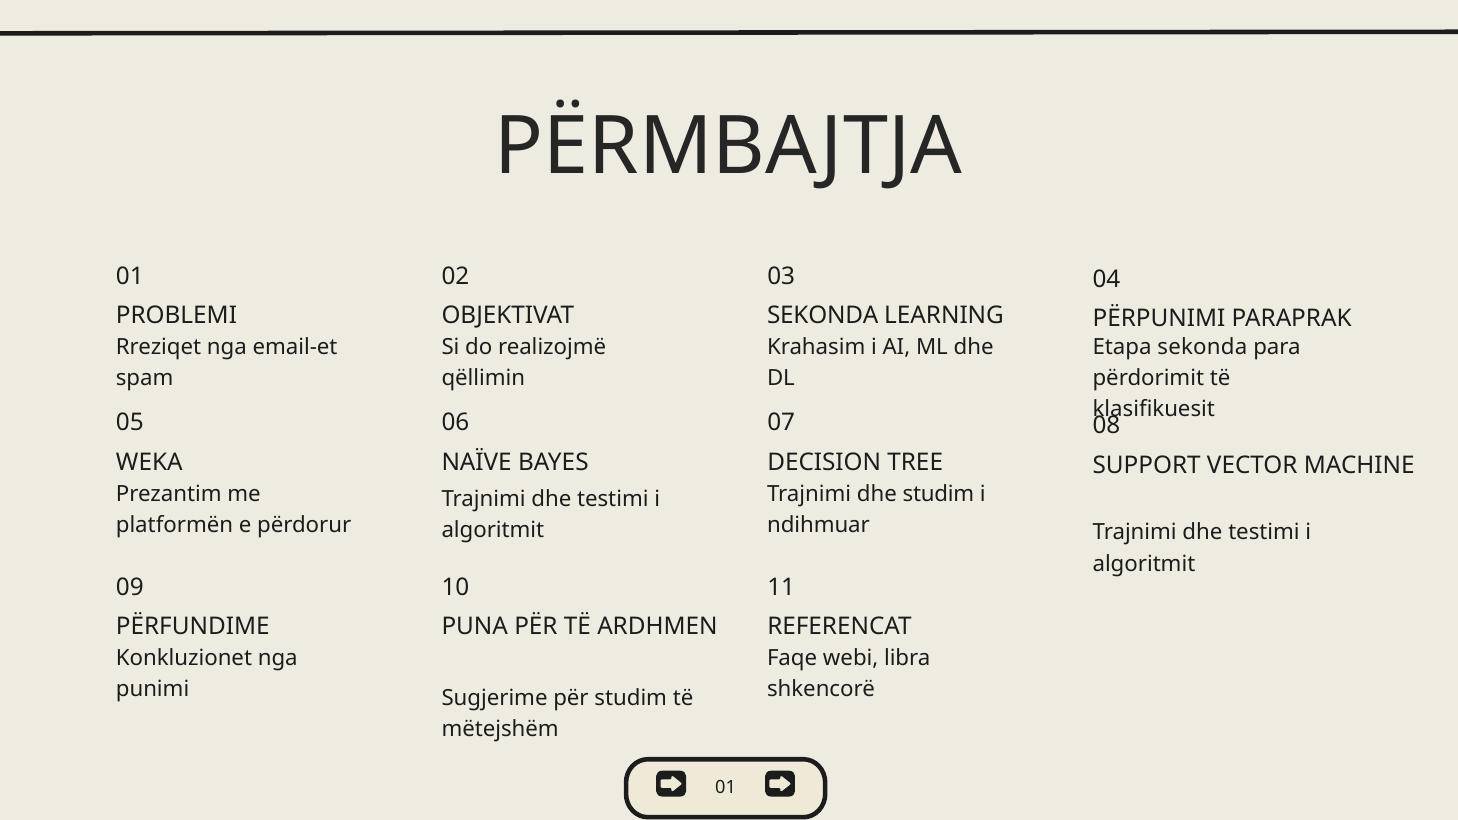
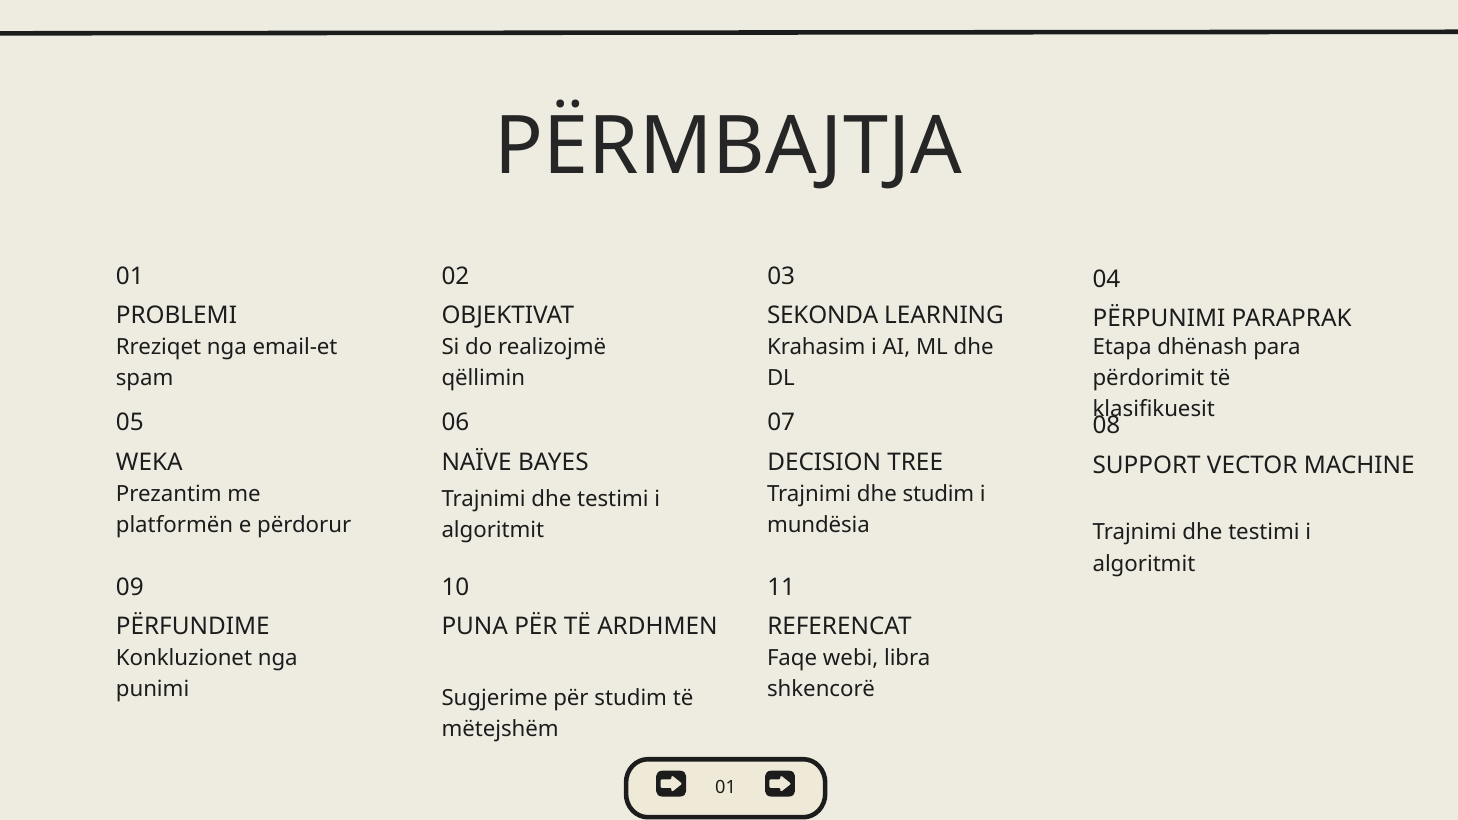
Etapa sekonda: sekonda -> dhënash
ndihmuar: ndihmuar -> mundësia
